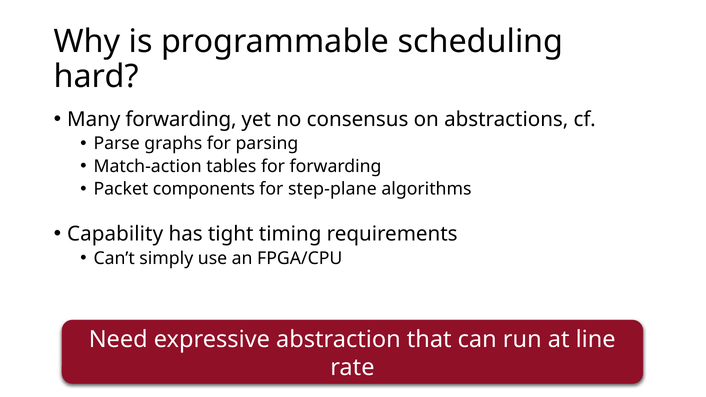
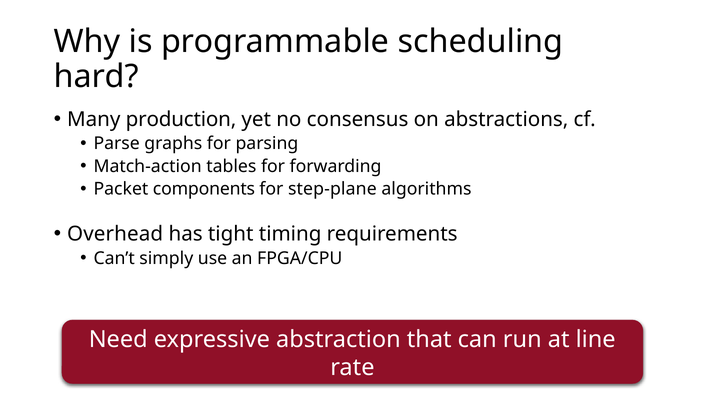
Many forwarding: forwarding -> production
Capability: Capability -> Overhead
